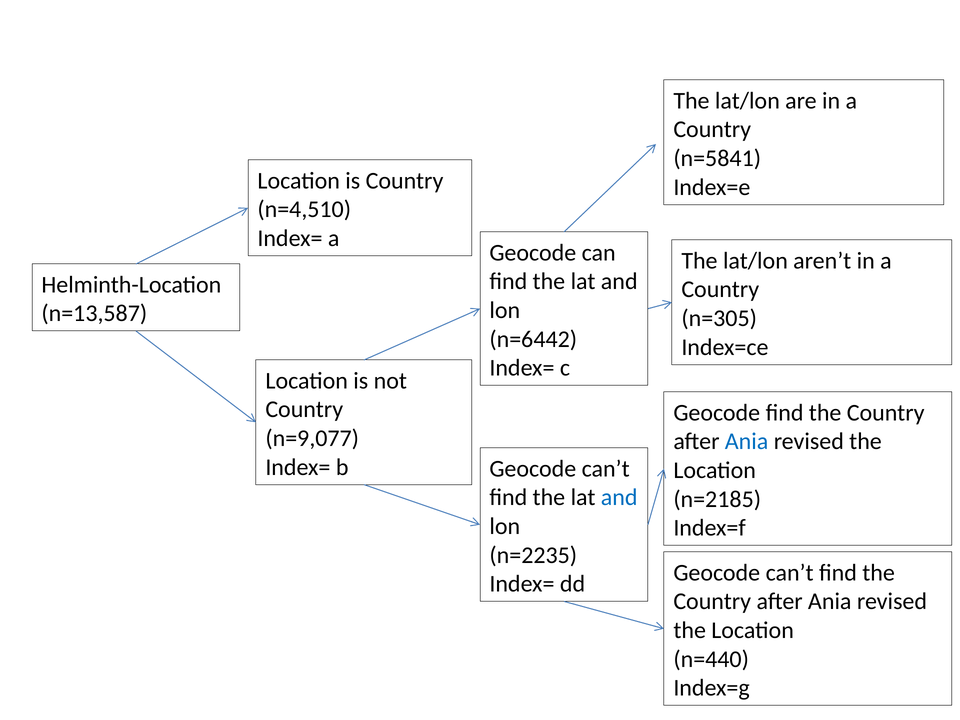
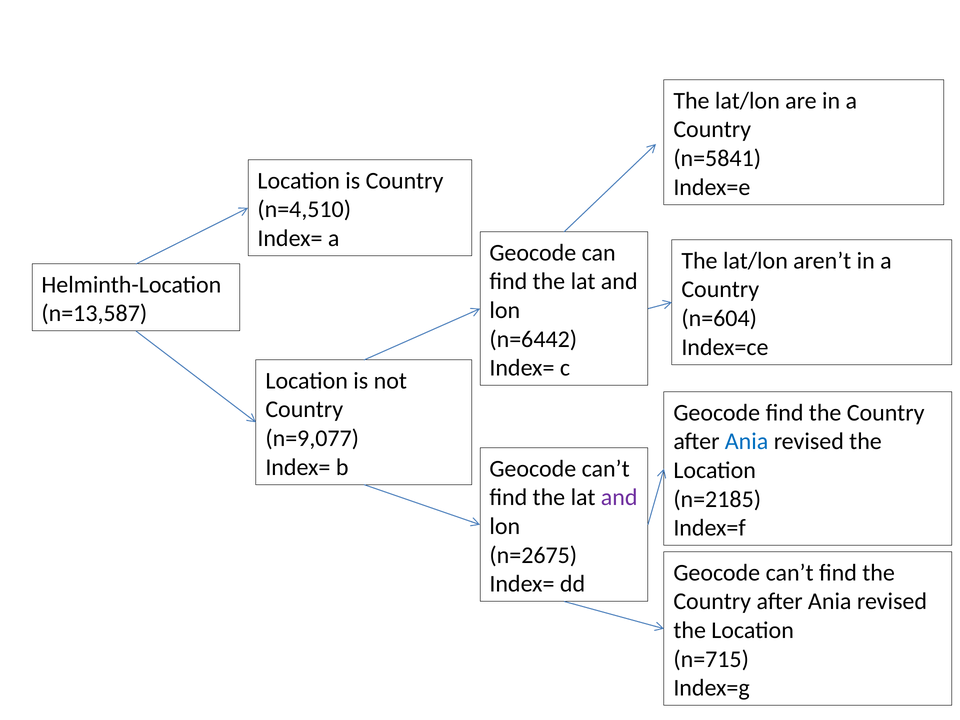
n=305: n=305 -> n=604
and at (619, 498) colour: blue -> purple
n=2235: n=2235 -> n=2675
n=440: n=440 -> n=715
